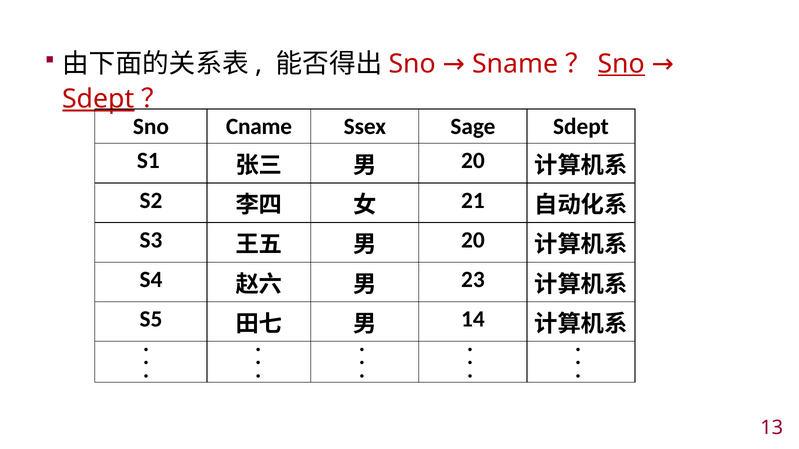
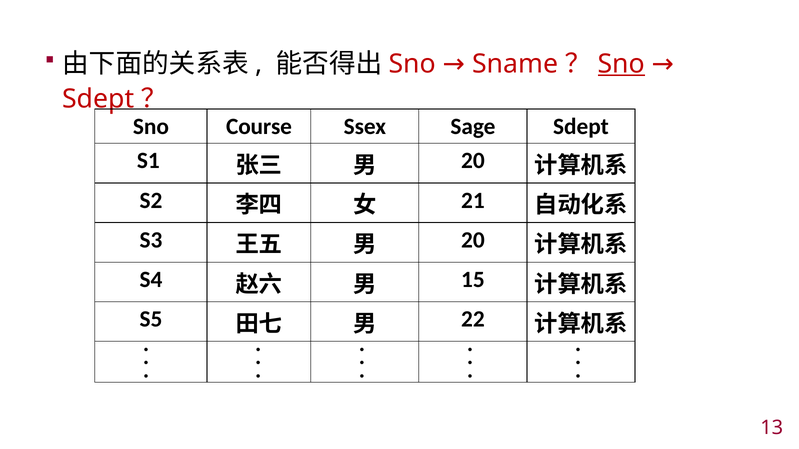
Sdept at (98, 99) underline: present -> none
Cname: Cname -> Course
23: 23 -> 15
14: 14 -> 22
